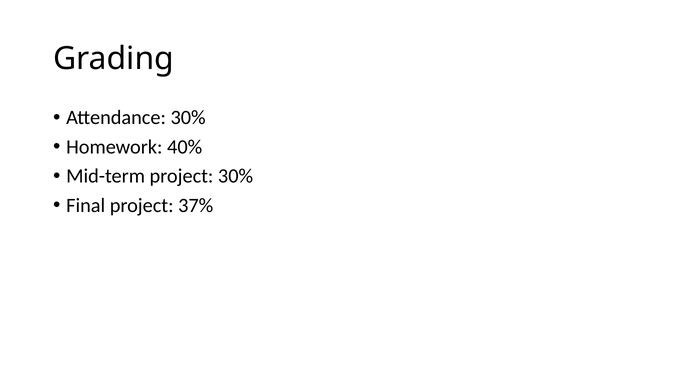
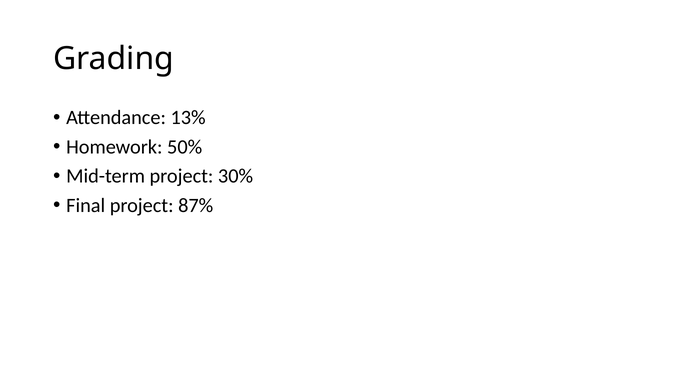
Attendance 30%: 30% -> 13%
40%: 40% -> 50%
37%: 37% -> 87%
